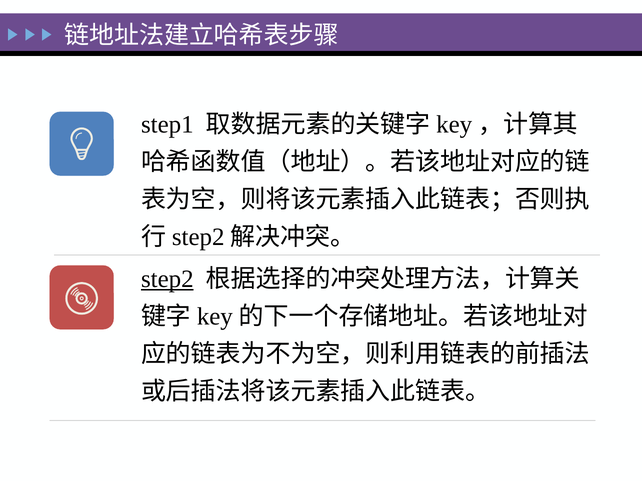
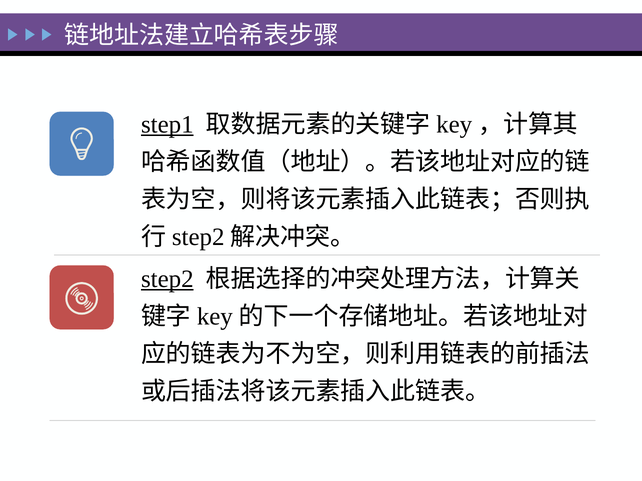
step1 underline: none -> present
